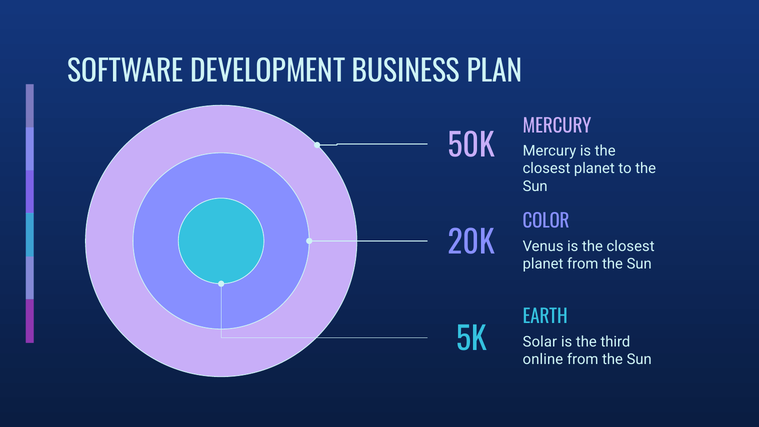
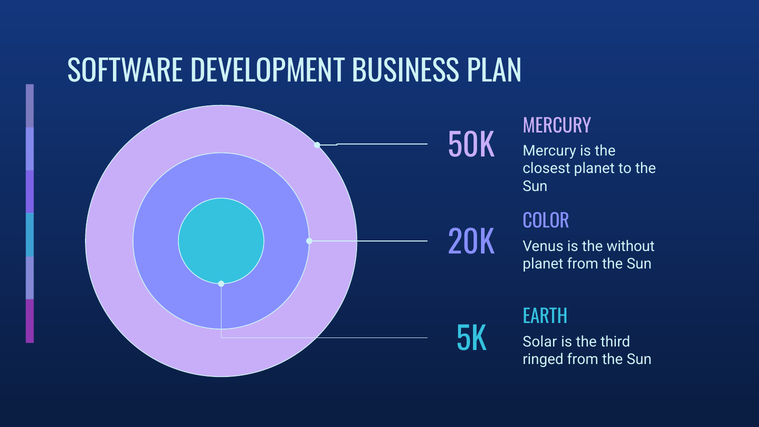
Venus is the closest: closest -> without
online: online -> ringed
